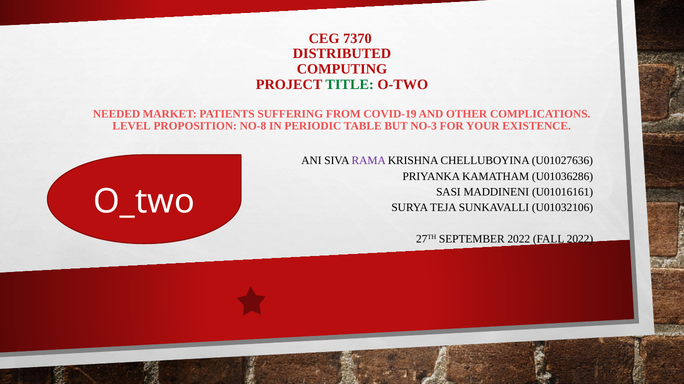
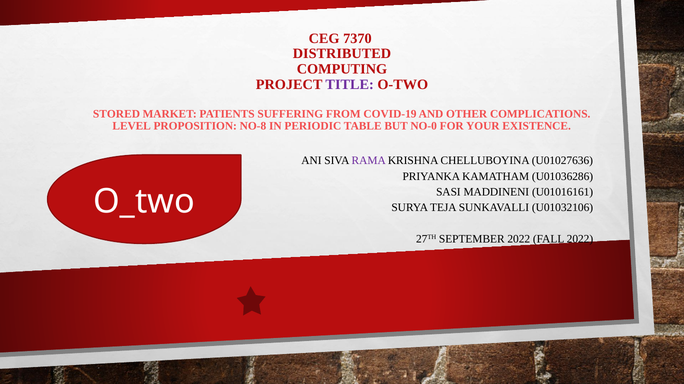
TITLE colour: green -> purple
NEEDED: NEEDED -> STORED
NO-3: NO-3 -> NO-0
